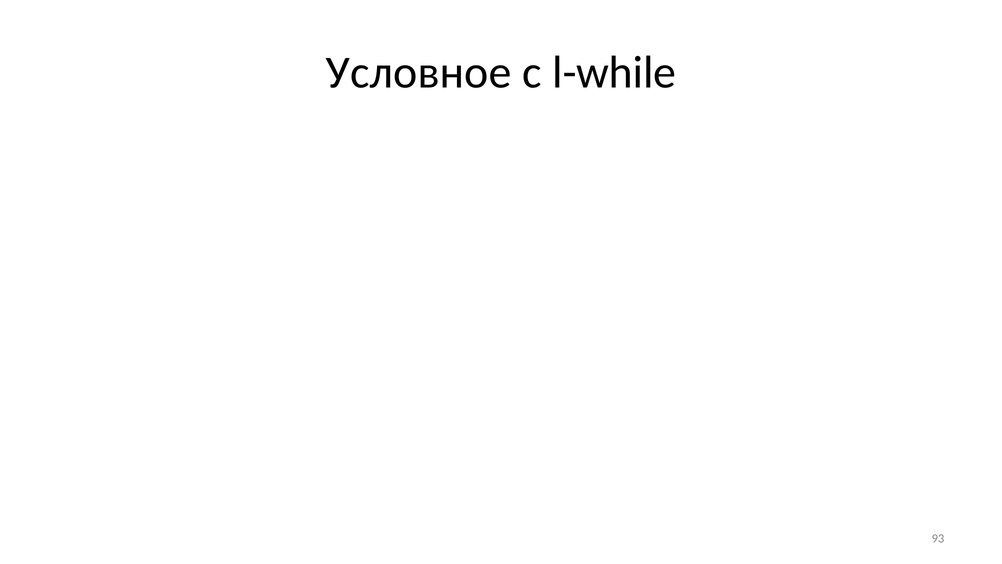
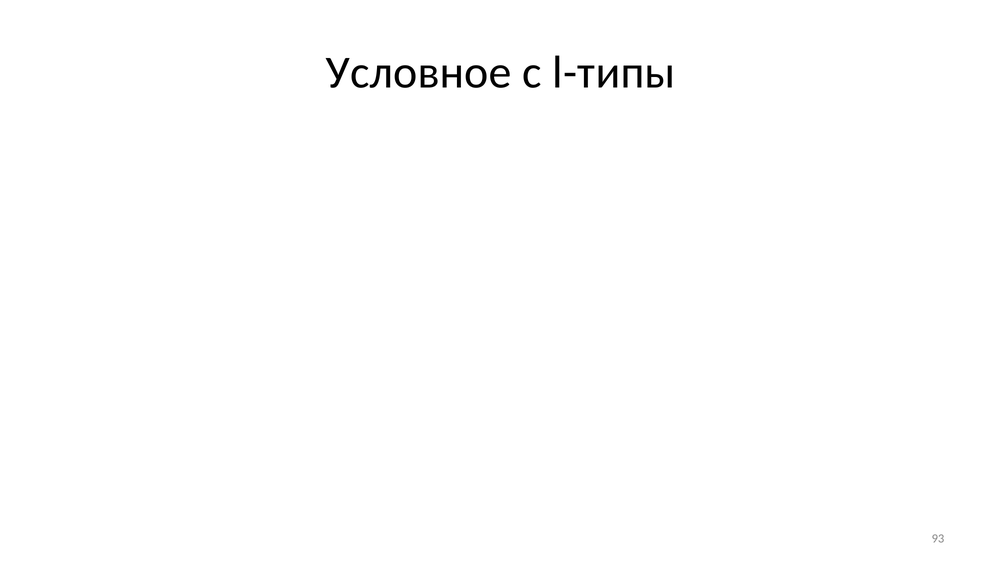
l-while: l-while -> l-типы
